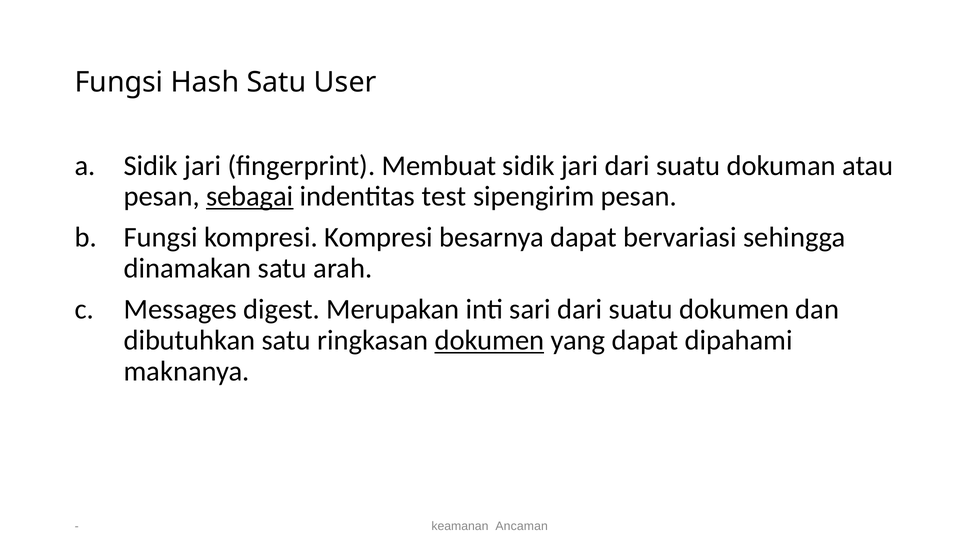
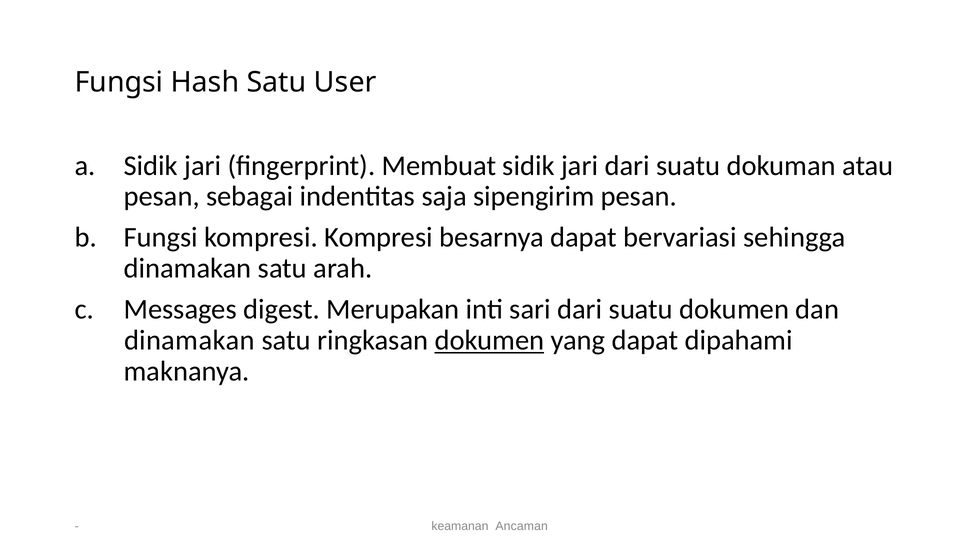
sebagai underline: present -> none
test: test -> saja
dibutuhkan at (190, 340): dibutuhkan -> dinamakan
